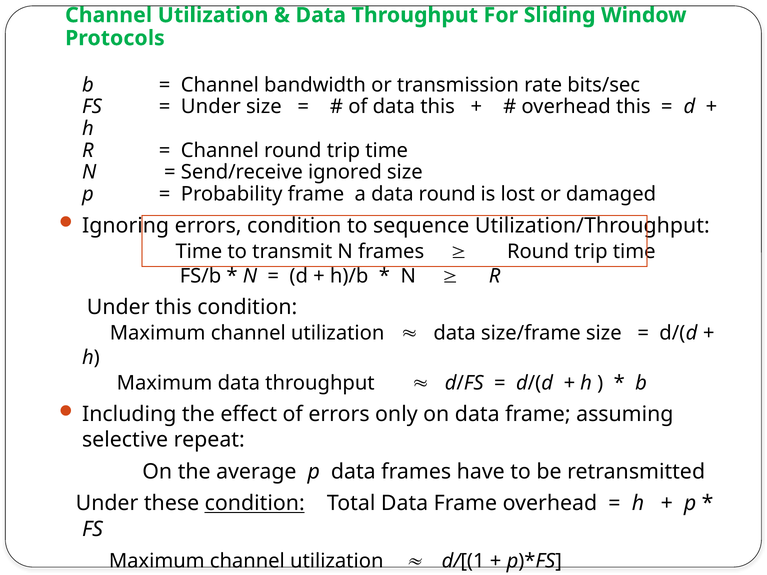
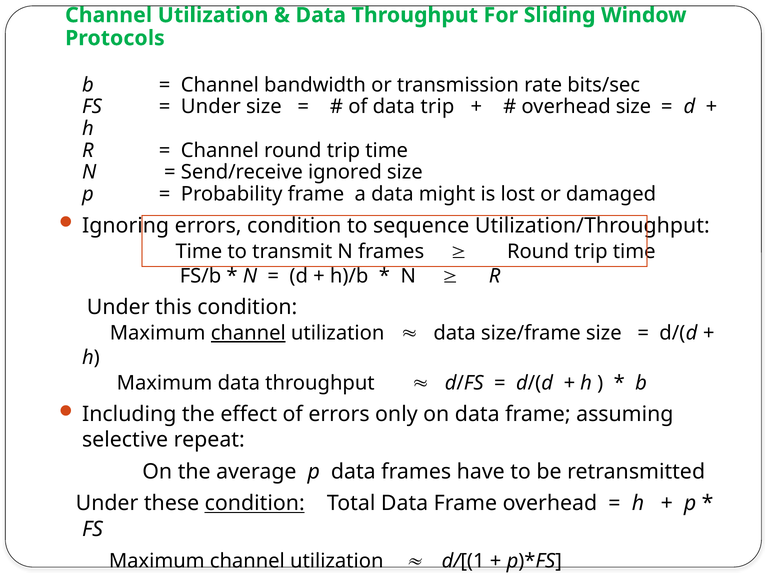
data this: this -> trip
overhead this: this -> size
data round: round -> might
channel at (248, 333) underline: none -> present
